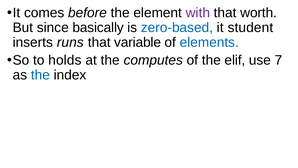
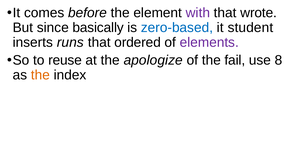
worth: worth -> wrote
variable: variable -> ordered
elements colour: blue -> purple
holds: holds -> reuse
computes: computes -> apologize
elif: elif -> fail
7: 7 -> 8
the at (40, 75) colour: blue -> orange
